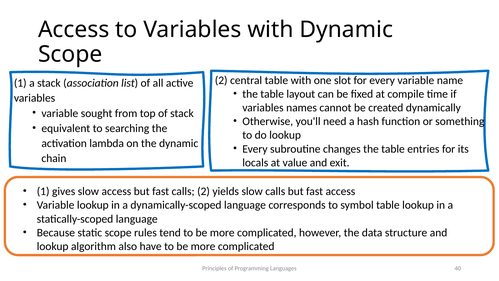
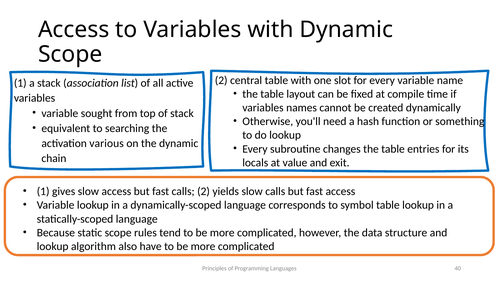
lambda: lambda -> various
